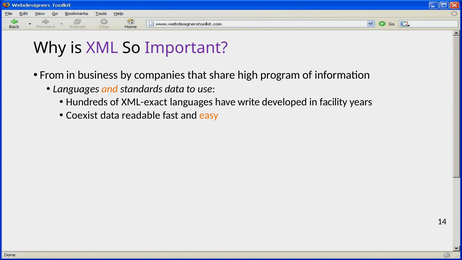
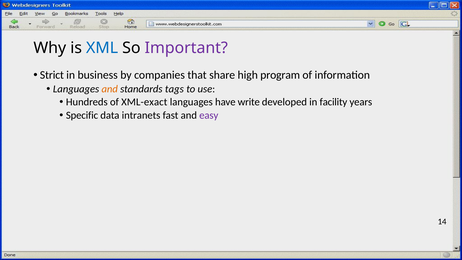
XML colour: purple -> blue
From: From -> Strict
standards data: data -> tags
Coexist: Coexist -> Specific
readable: readable -> intranets
easy colour: orange -> purple
